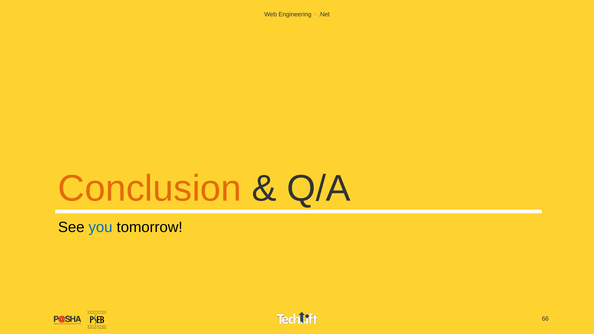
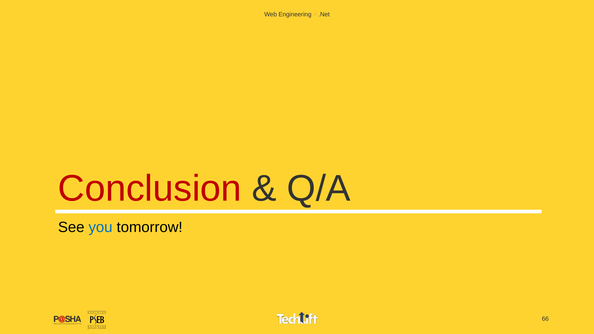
Conclusion colour: orange -> red
